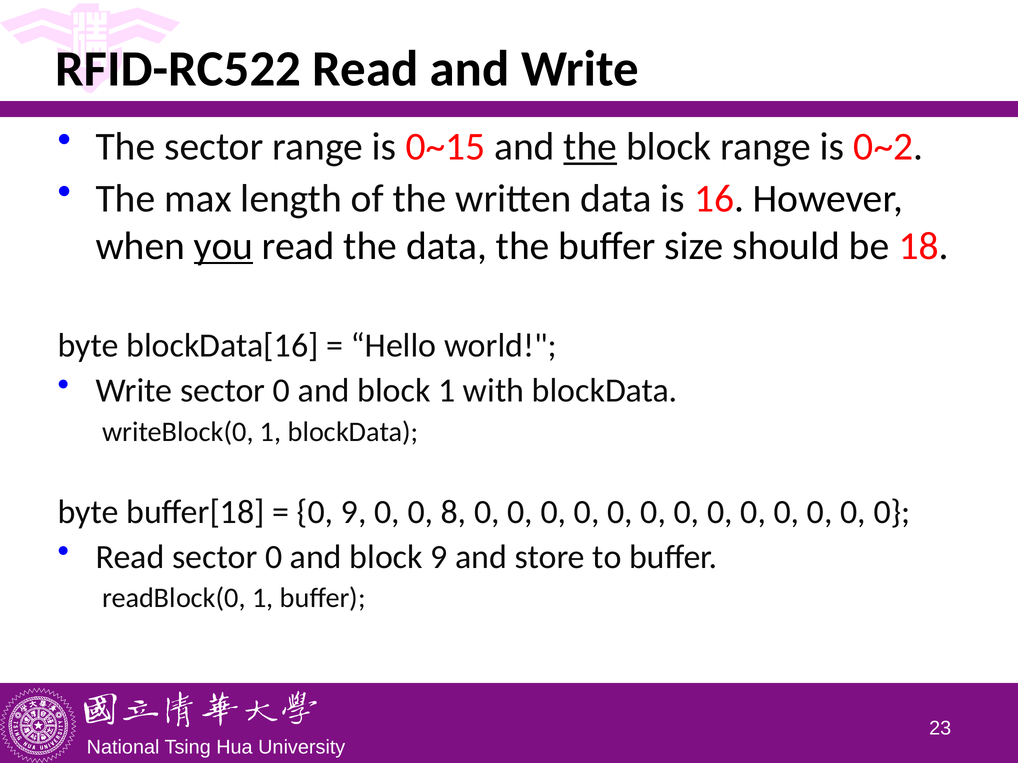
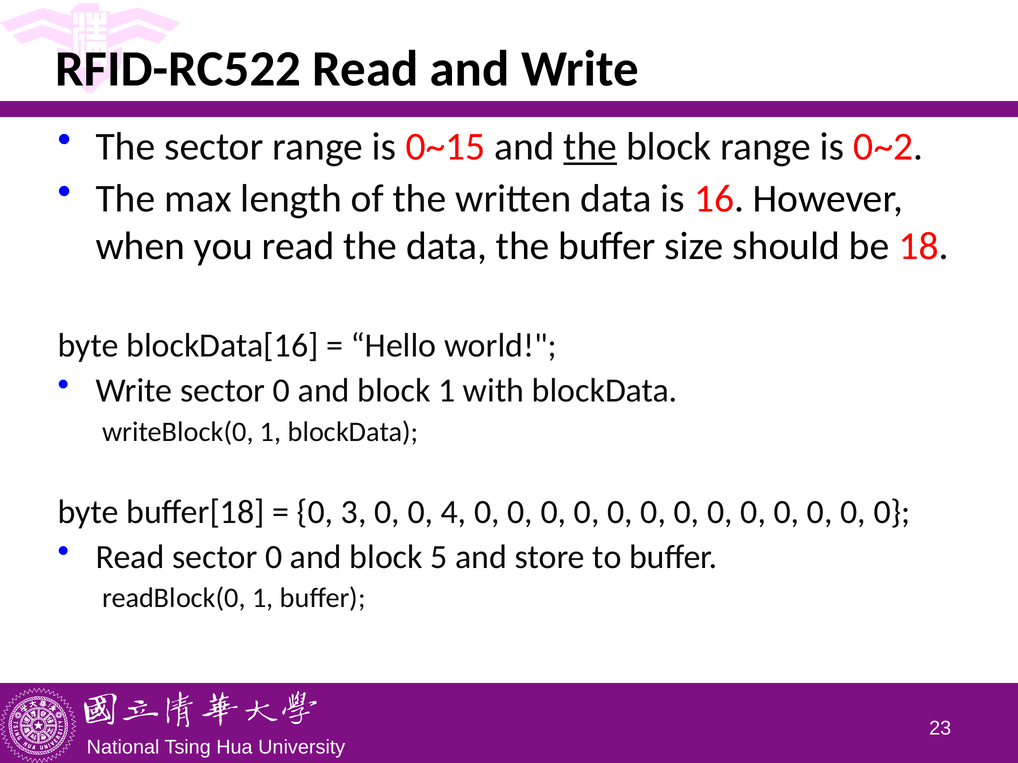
you underline: present -> none
0 9: 9 -> 3
8: 8 -> 4
block 9: 9 -> 5
